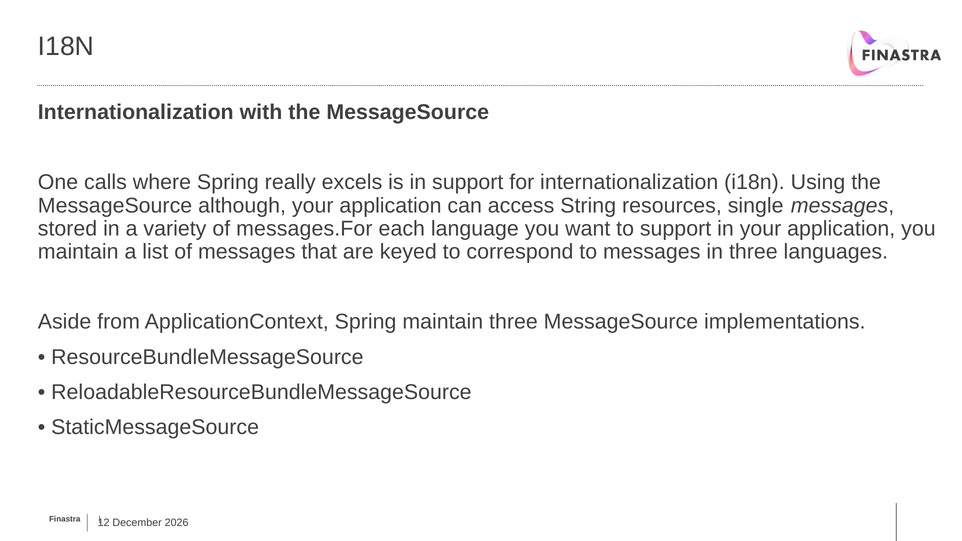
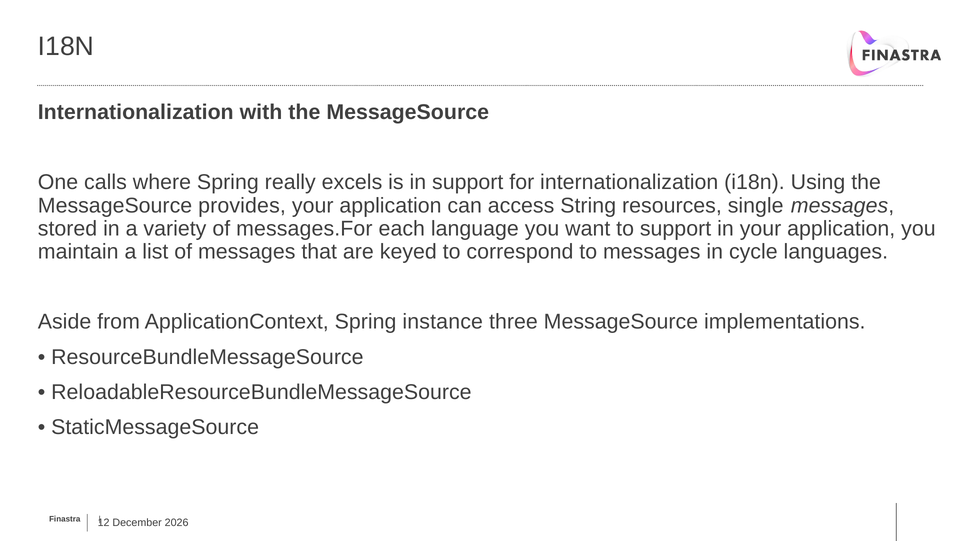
although: although -> provides
in three: three -> cycle
Spring maintain: maintain -> instance
